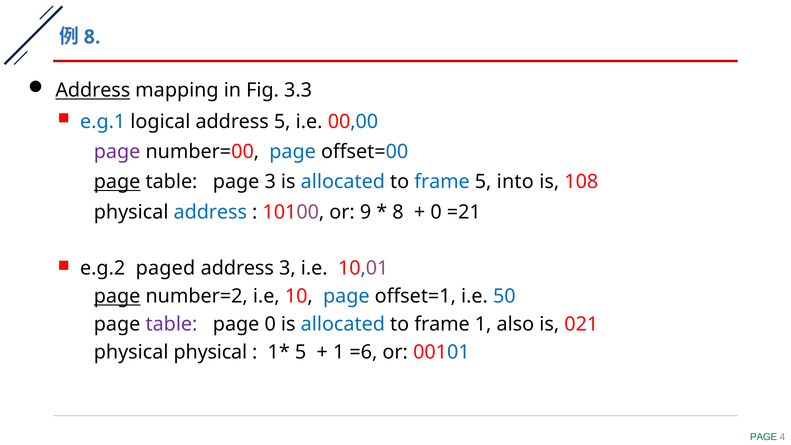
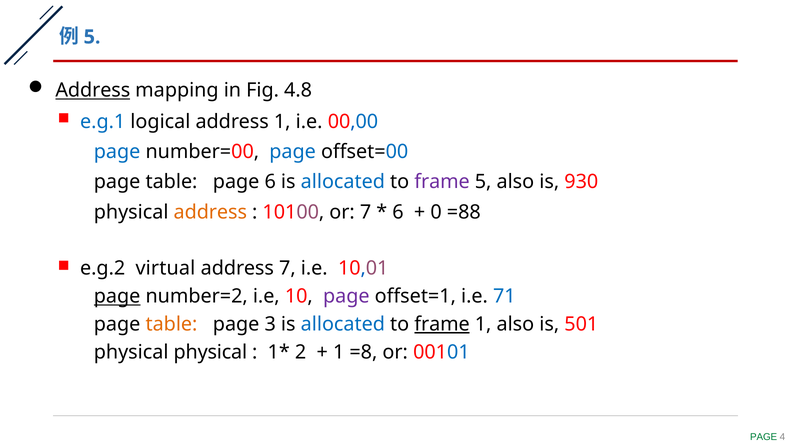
8 at (92, 37): 8 -> 5
3.3: 3.3 -> 4.8
address 5: 5 -> 1
page at (117, 152) colour: purple -> blue
page at (117, 182) underline: present -> none
page 3: 3 -> 6
frame at (442, 182) colour: blue -> purple
5 into: into -> also
108: 108 -> 930
address at (210, 212) colour: blue -> orange
or 9: 9 -> 7
8 at (398, 212): 8 -> 6
=21: =21 -> =88
paged: paged -> virtual
address 3: 3 -> 7
page at (346, 296) colour: blue -> purple
50: 50 -> 71
table at (171, 324) colour: purple -> orange
page 0: 0 -> 3
frame at (442, 324) underline: none -> present
021: 021 -> 501
5 at (301, 352): 5 -> 2
=6: =6 -> =8
